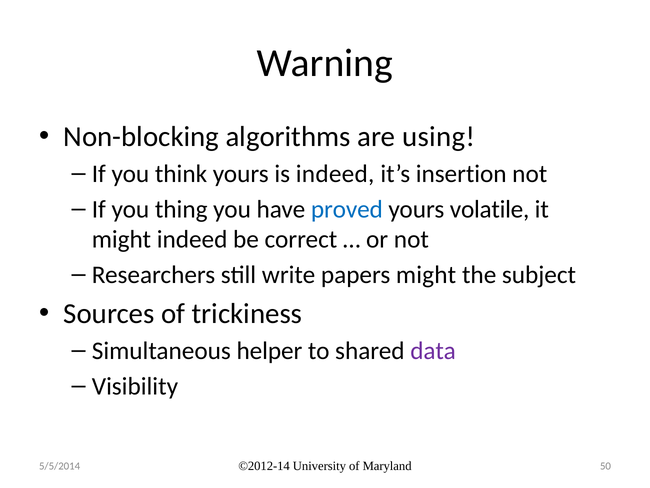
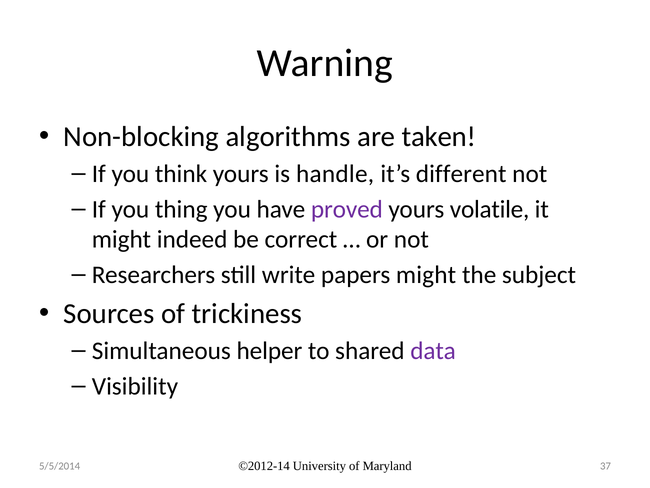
using: using -> taken
is indeed: indeed -> handle
insertion: insertion -> different
proved colour: blue -> purple
50: 50 -> 37
